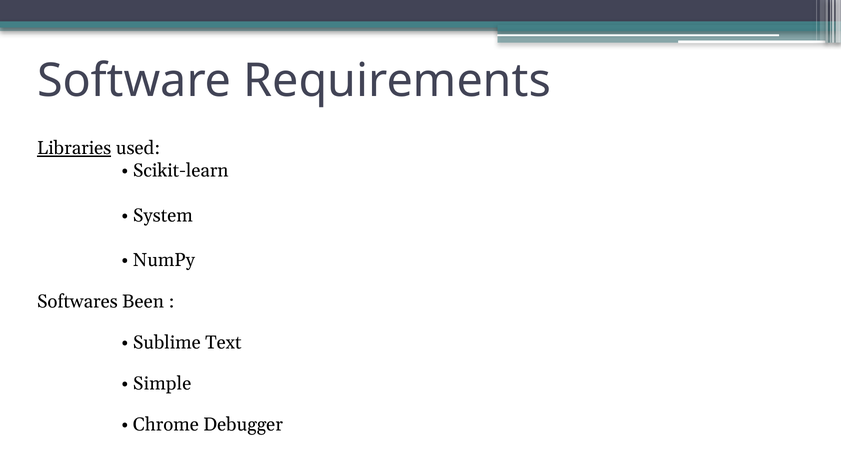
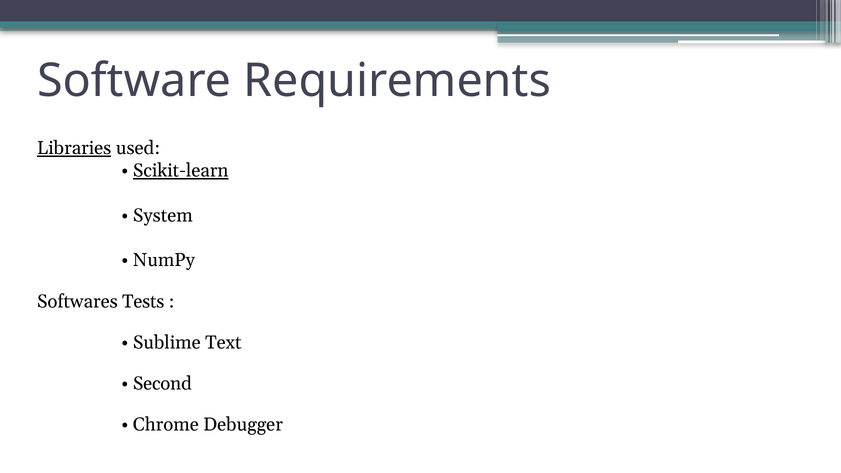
Scikit-learn underline: none -> present
Been: Been -> Tests
Simple: Simple -> Second
